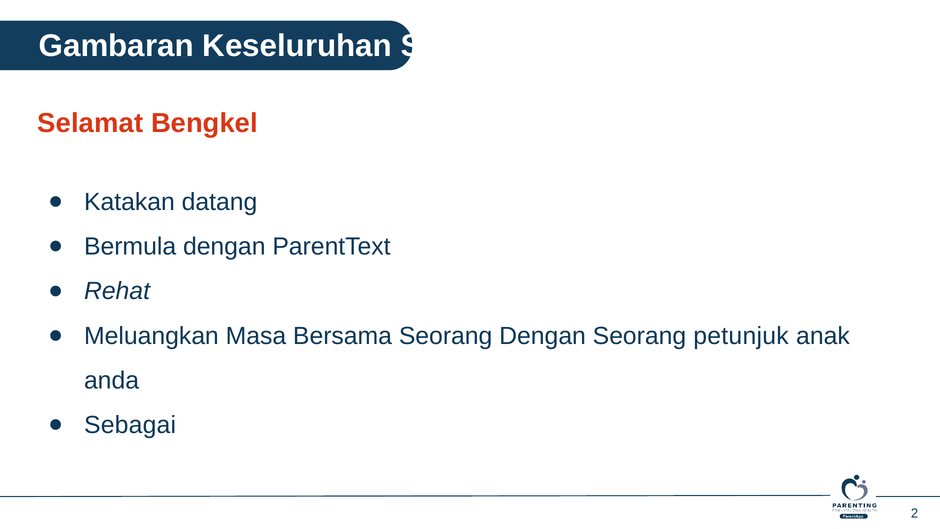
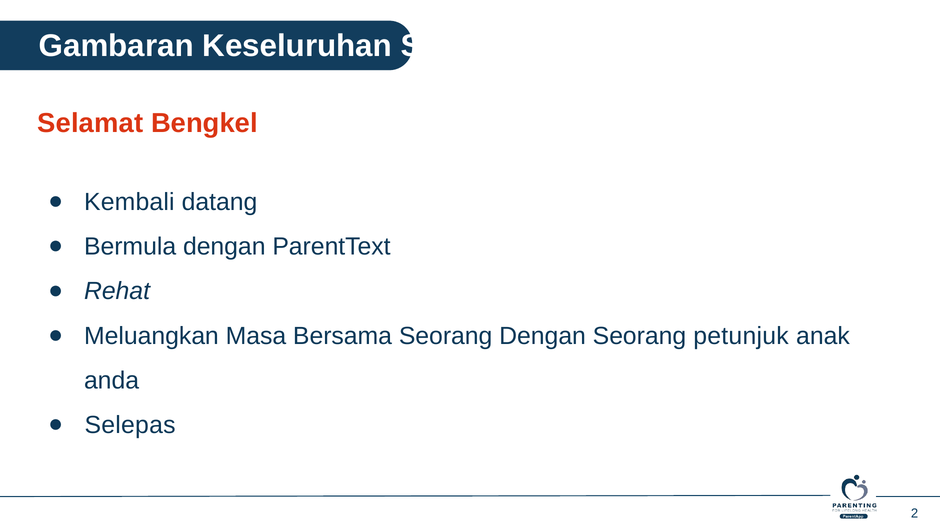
Katakan: Katakan -> Kembali
Sebagai: Sebagai -> Selepas
